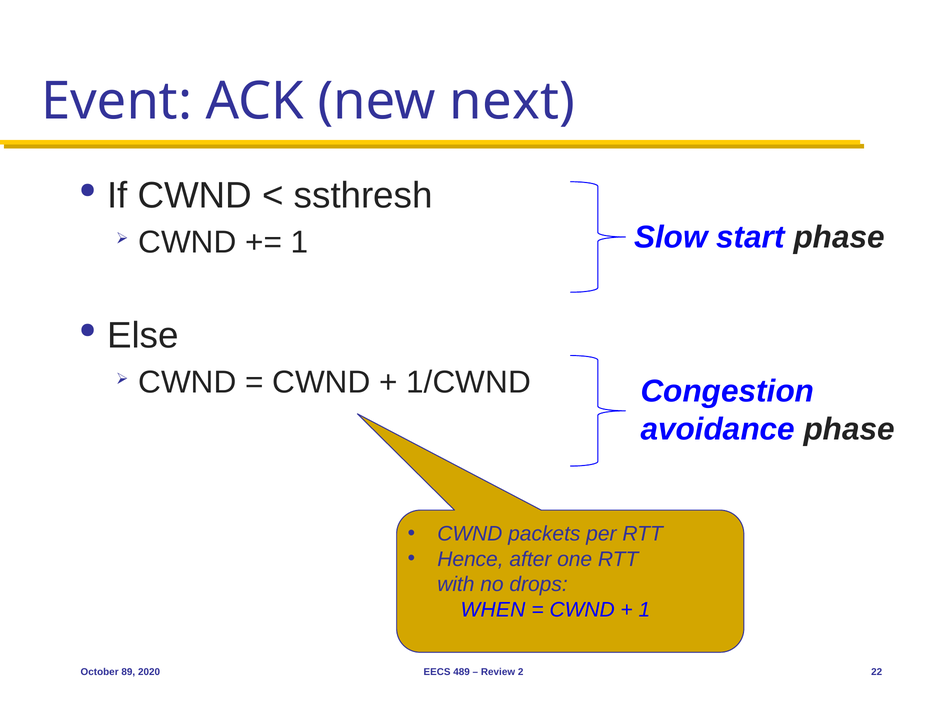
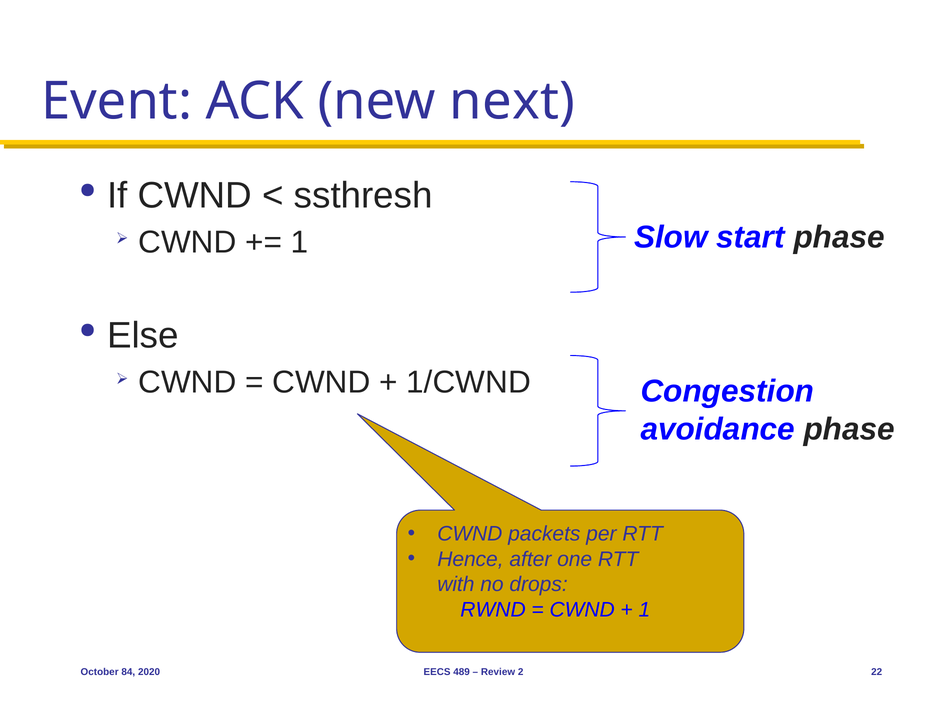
WHEN: WHEN -> RWND
89: 89 -> 84
